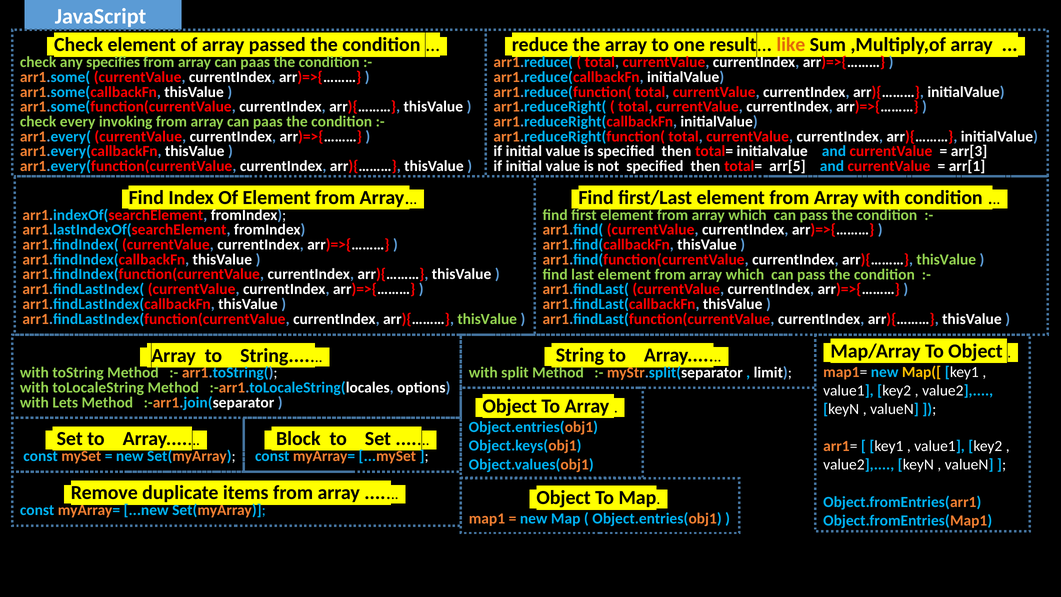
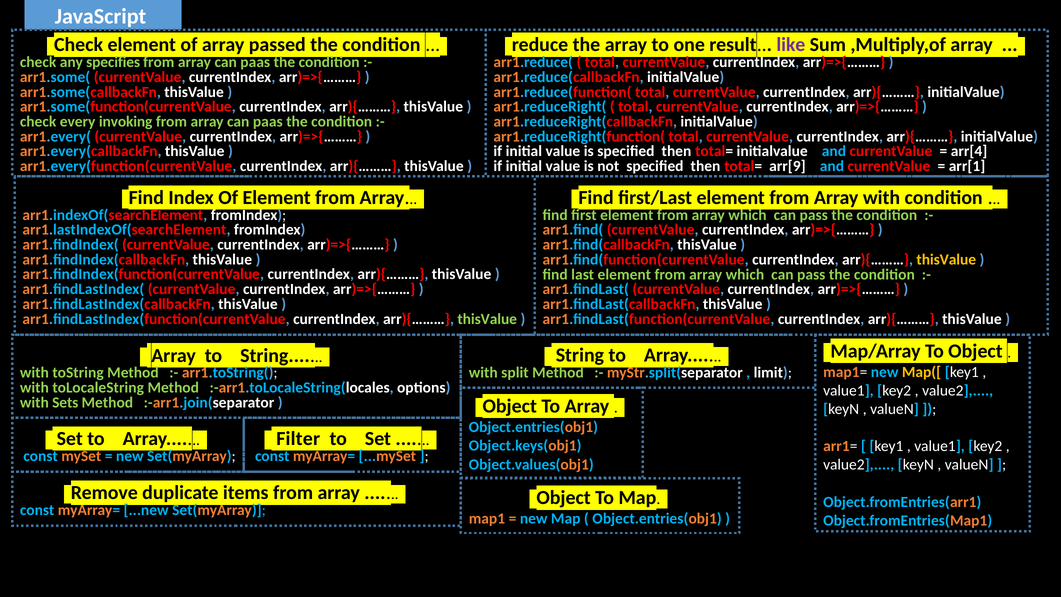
like colour: orange -> purple
arr[3: arr[3 -> arr[4
arr[5: arr[5 -> arr[9
thisValue at (946, 259) colour: light green -> yellow
Lets: Lets -> Sets
Block: Block -> Filter
